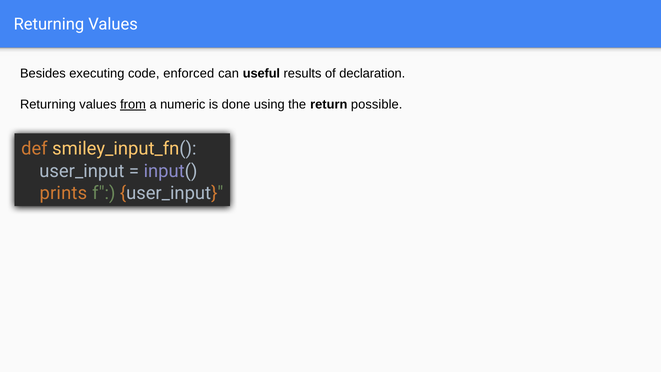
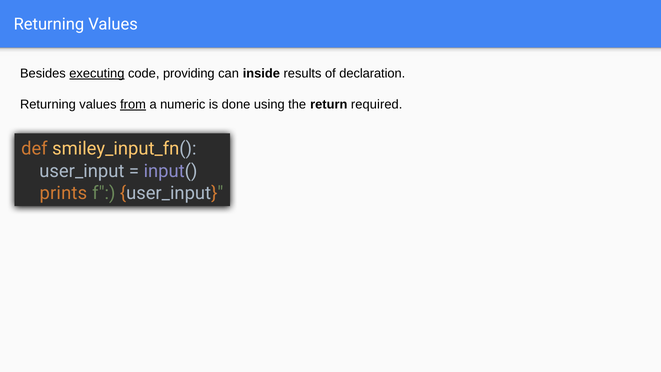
executing underline: none -> present
enforced: enforced -> providing
useful: useful -> inside
possible: possible -> required
